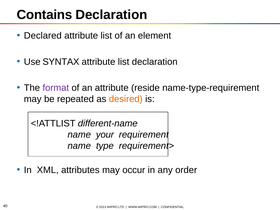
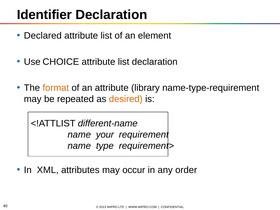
Contains: Contains -> Identifier
SYNTAX: SYNTAX -> CHOICE
format colour: purple -> orange
reside: reside -> library
